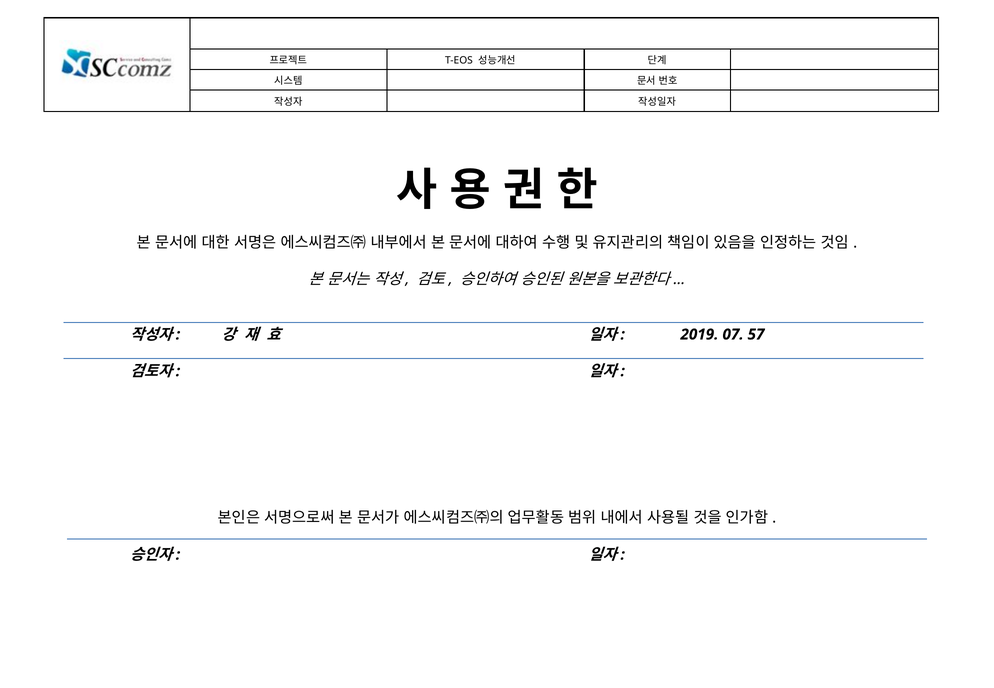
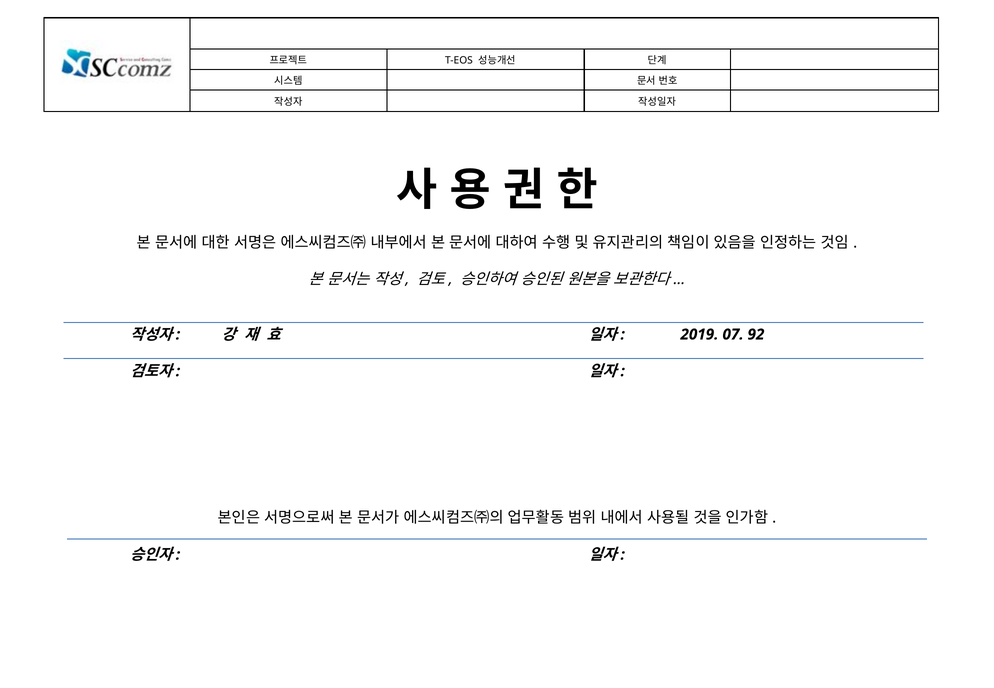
57: 57 -> 92
